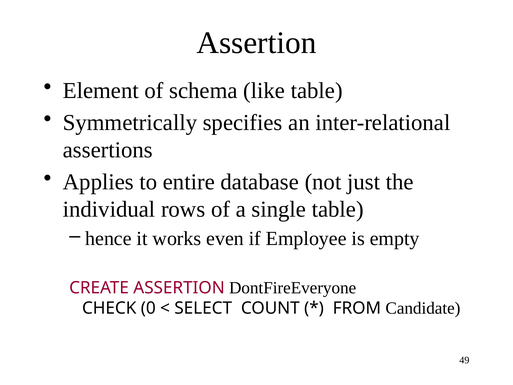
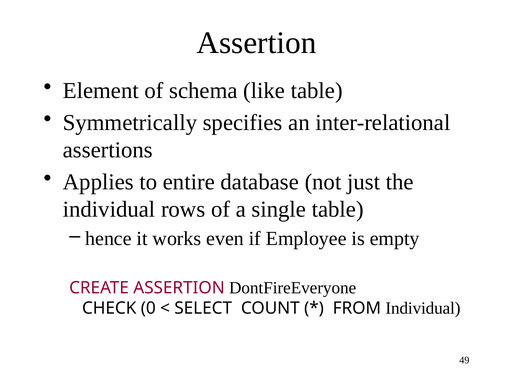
FROM Candidate: Candidate -> Individual
